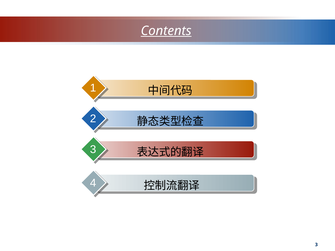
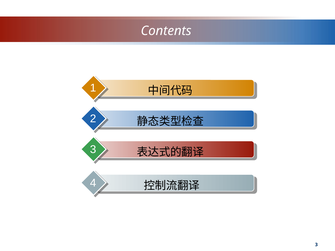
Contents underline: present -> none
